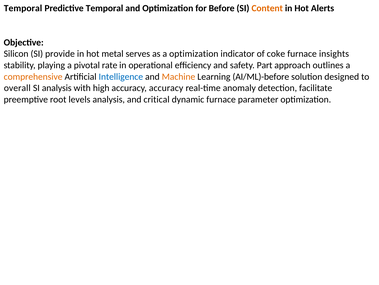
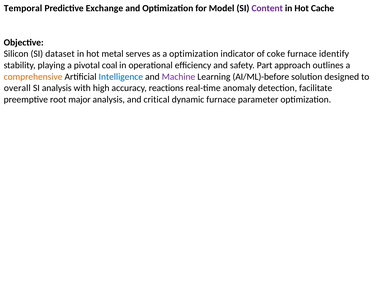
Predictive Temporal: Temporal -> Exchange
Before: Before -> Model
Content colour: orange -> purple
Alerts: Alerts -> Cache
provide: provide -> dataset
insights: insights -> identify
rate: rate -> coal
Machine colour: orange -> purple
accuracy accuracy: accuracy -> reactions
levels: levels -> major
